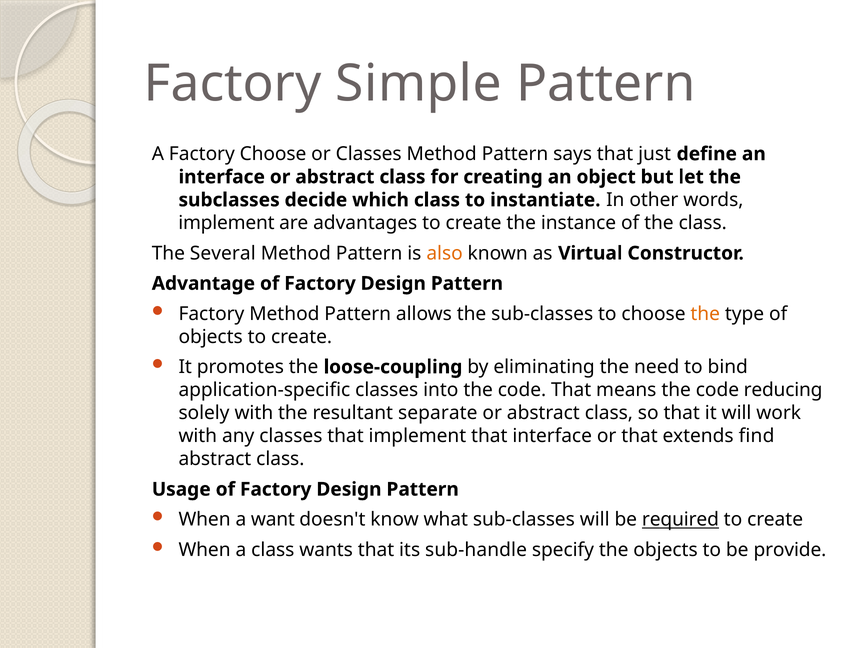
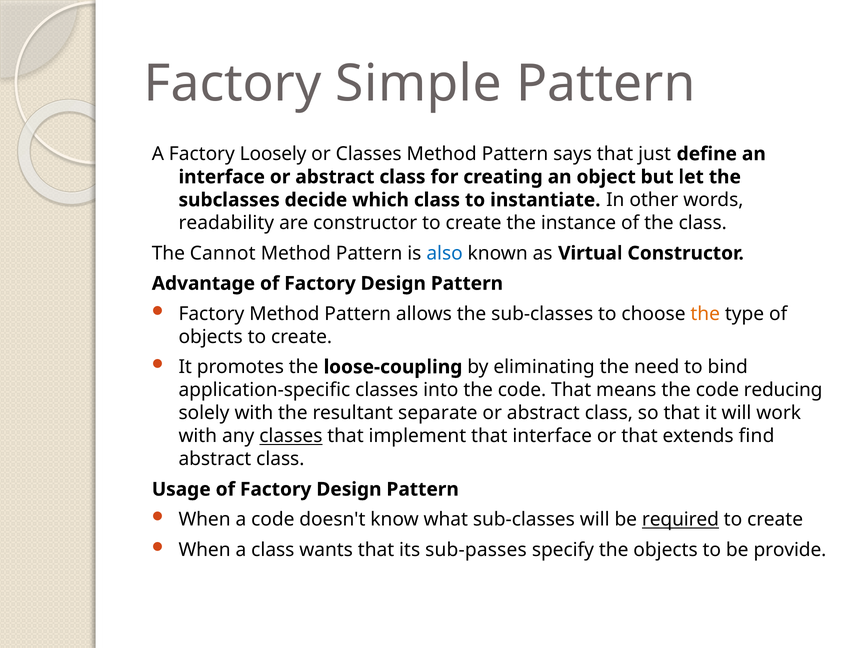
Factory Choose: Choose -> Loosely
implement at (226, 223): implement -> readability
are advantages: advantages -> constructor
Several: Several -> Cannot
also colour: orange -> blue
classes at (291, 436) underline: none -> present
a want: want -> code
sub-handle: sub-handle -> sub-passes
